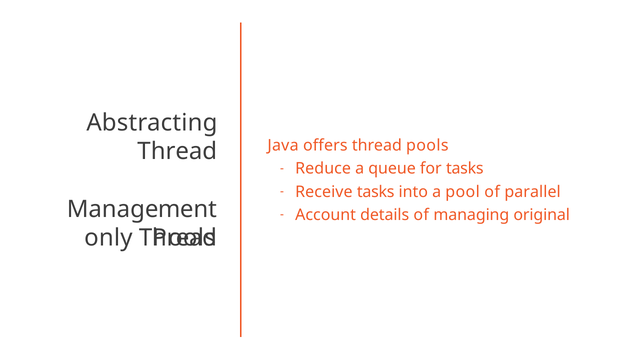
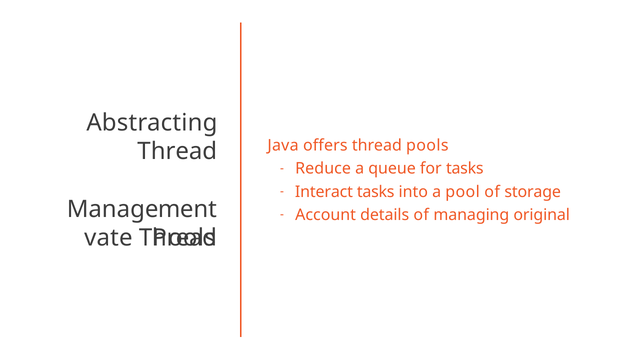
Receive: Receive -> Interact
parallel: parallel -> storage
only: only -> vate
